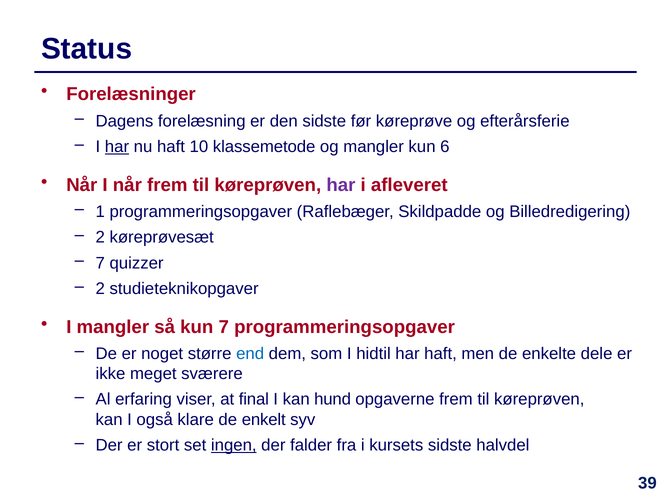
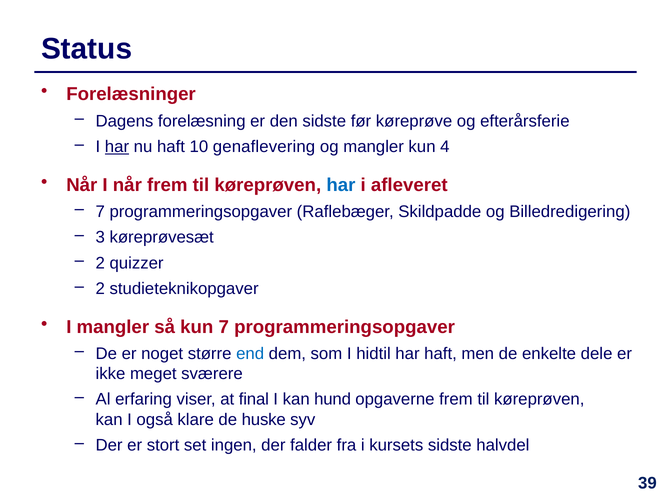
klassemetode: klassemetode -> genaflevering
6: 6 -> 4
har at (341, 185) colour: purple -> blue
1 at (100, 212): 1 -> 7
2 at (100, 237): 2 -> 3
7 at (100, 263): 7 -> 2
enkelt: enkelt -> huske
ingen underline: present -> none
